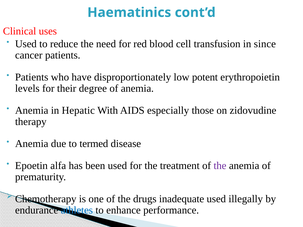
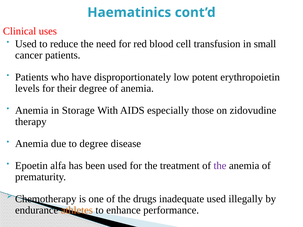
since: since -> small
Hepatic: Hepatic -> Storage
to termed: termed -> degree
athletes colour: blue -> orange
